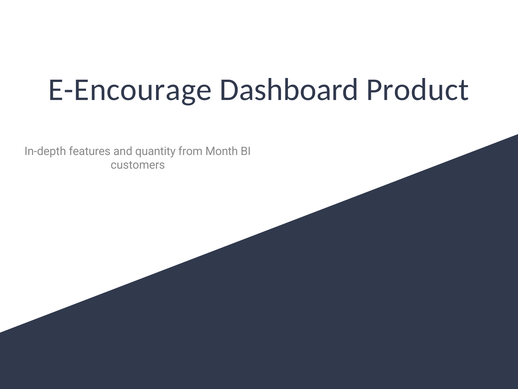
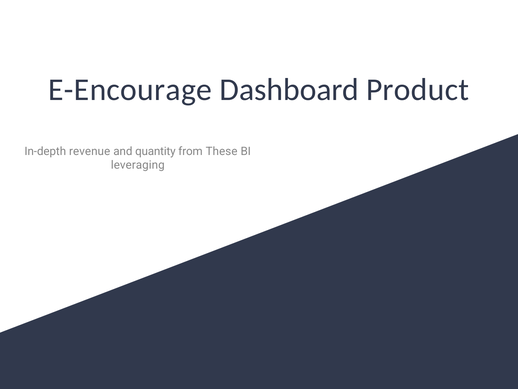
features: features -> revenue
Month: Month -> These
customers: customers -> leveraging
